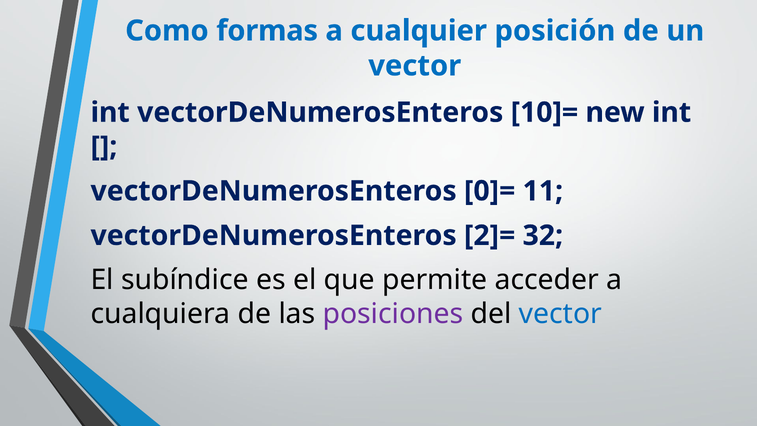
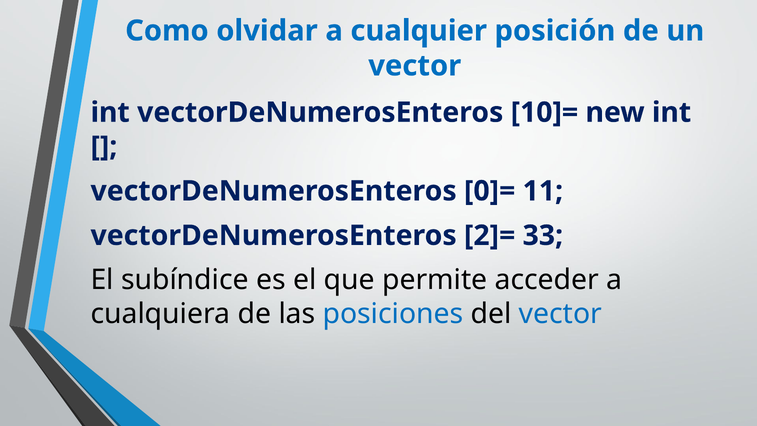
formas: formas -> olvidar
32: 32 -> 33
posiciones colour: purple -> blue
